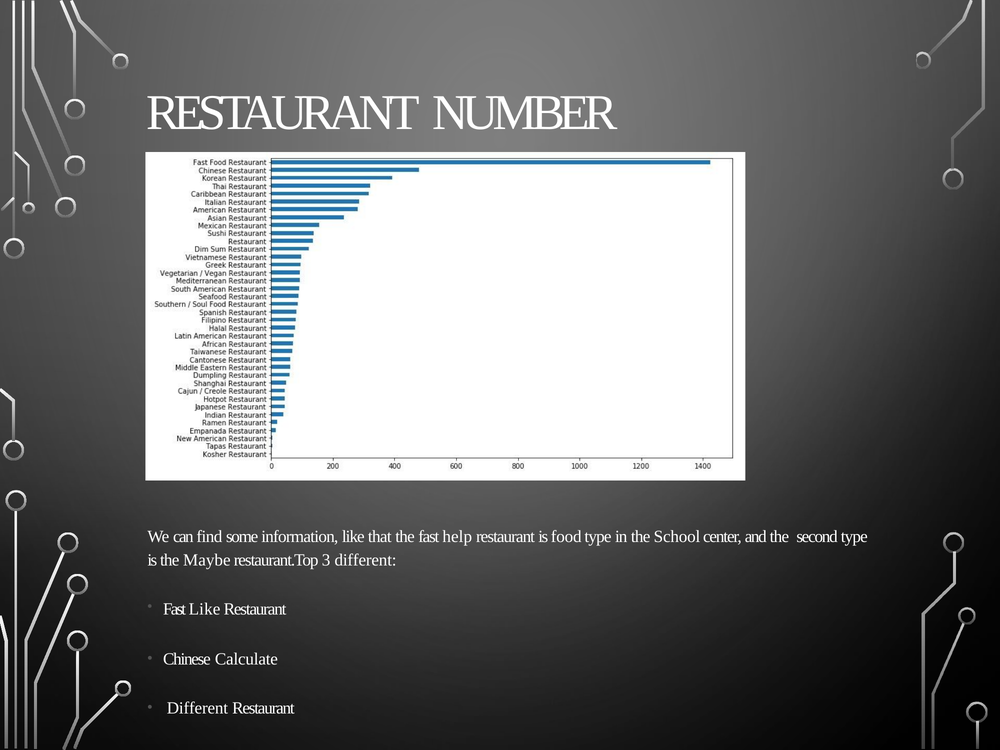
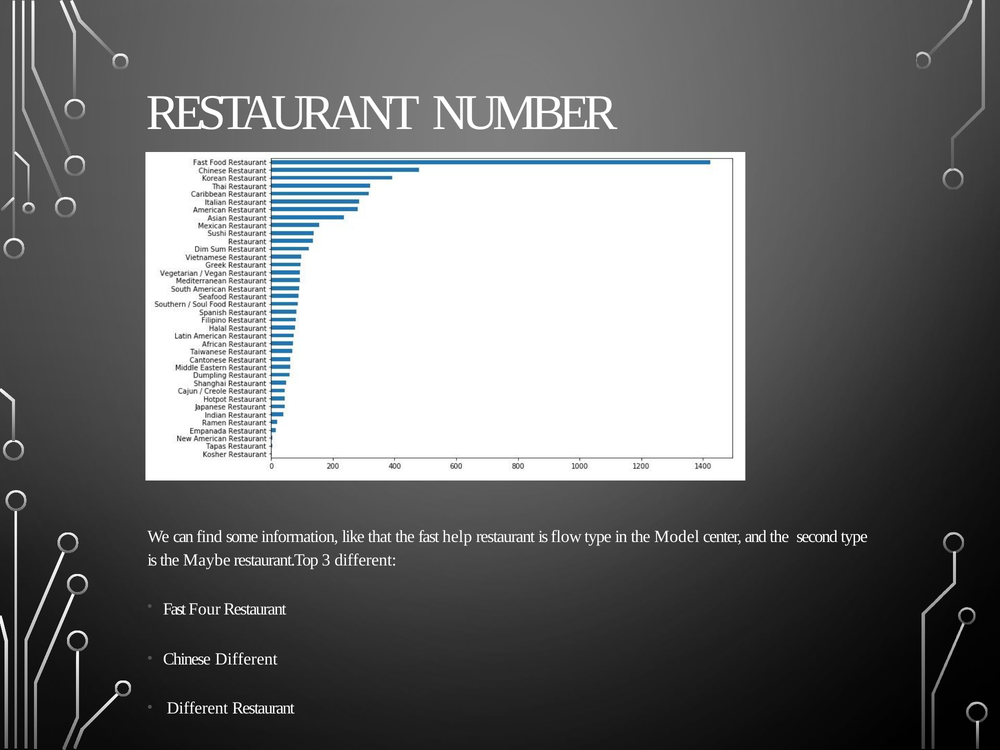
food: food -> flow
School: School -> Model
Fast Like: Like -> Four
Chinese Calculate: Calculate -> Different
